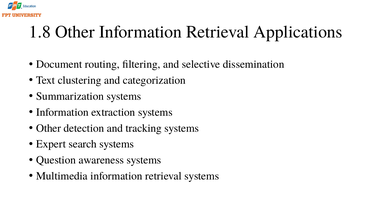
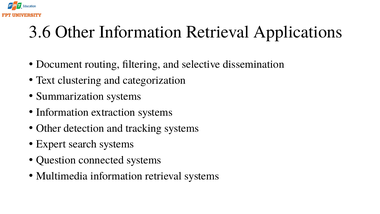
1.8: 1.8 -> 3.6
awareness: awareness -> connected
